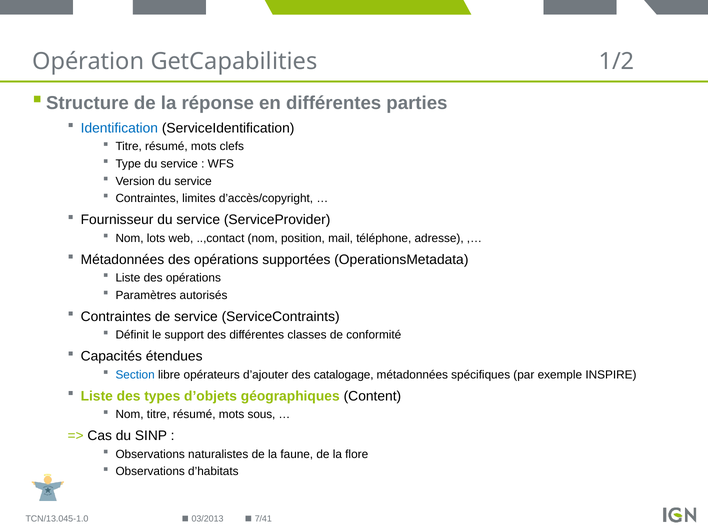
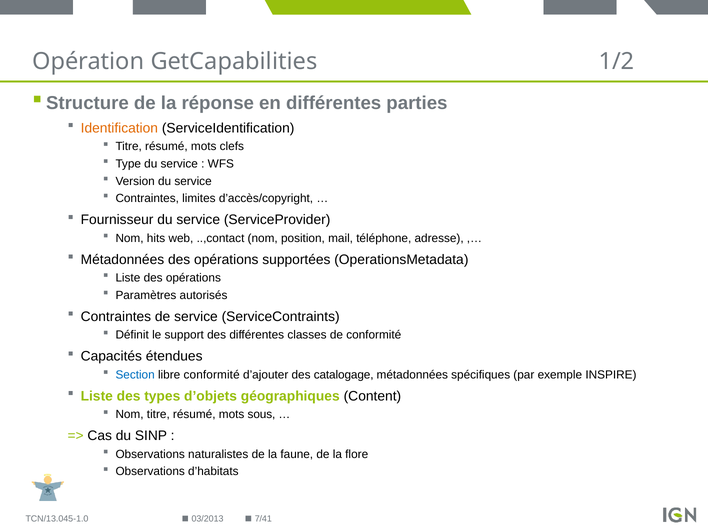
Identification colour: blue -> orange
lots: lots -> hits
libre opérateurs: opérateurs -> conformité
